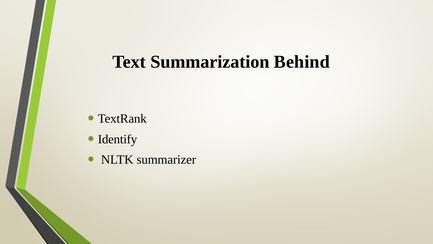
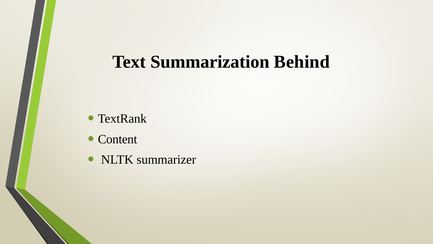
Identify: Identify -> Content
